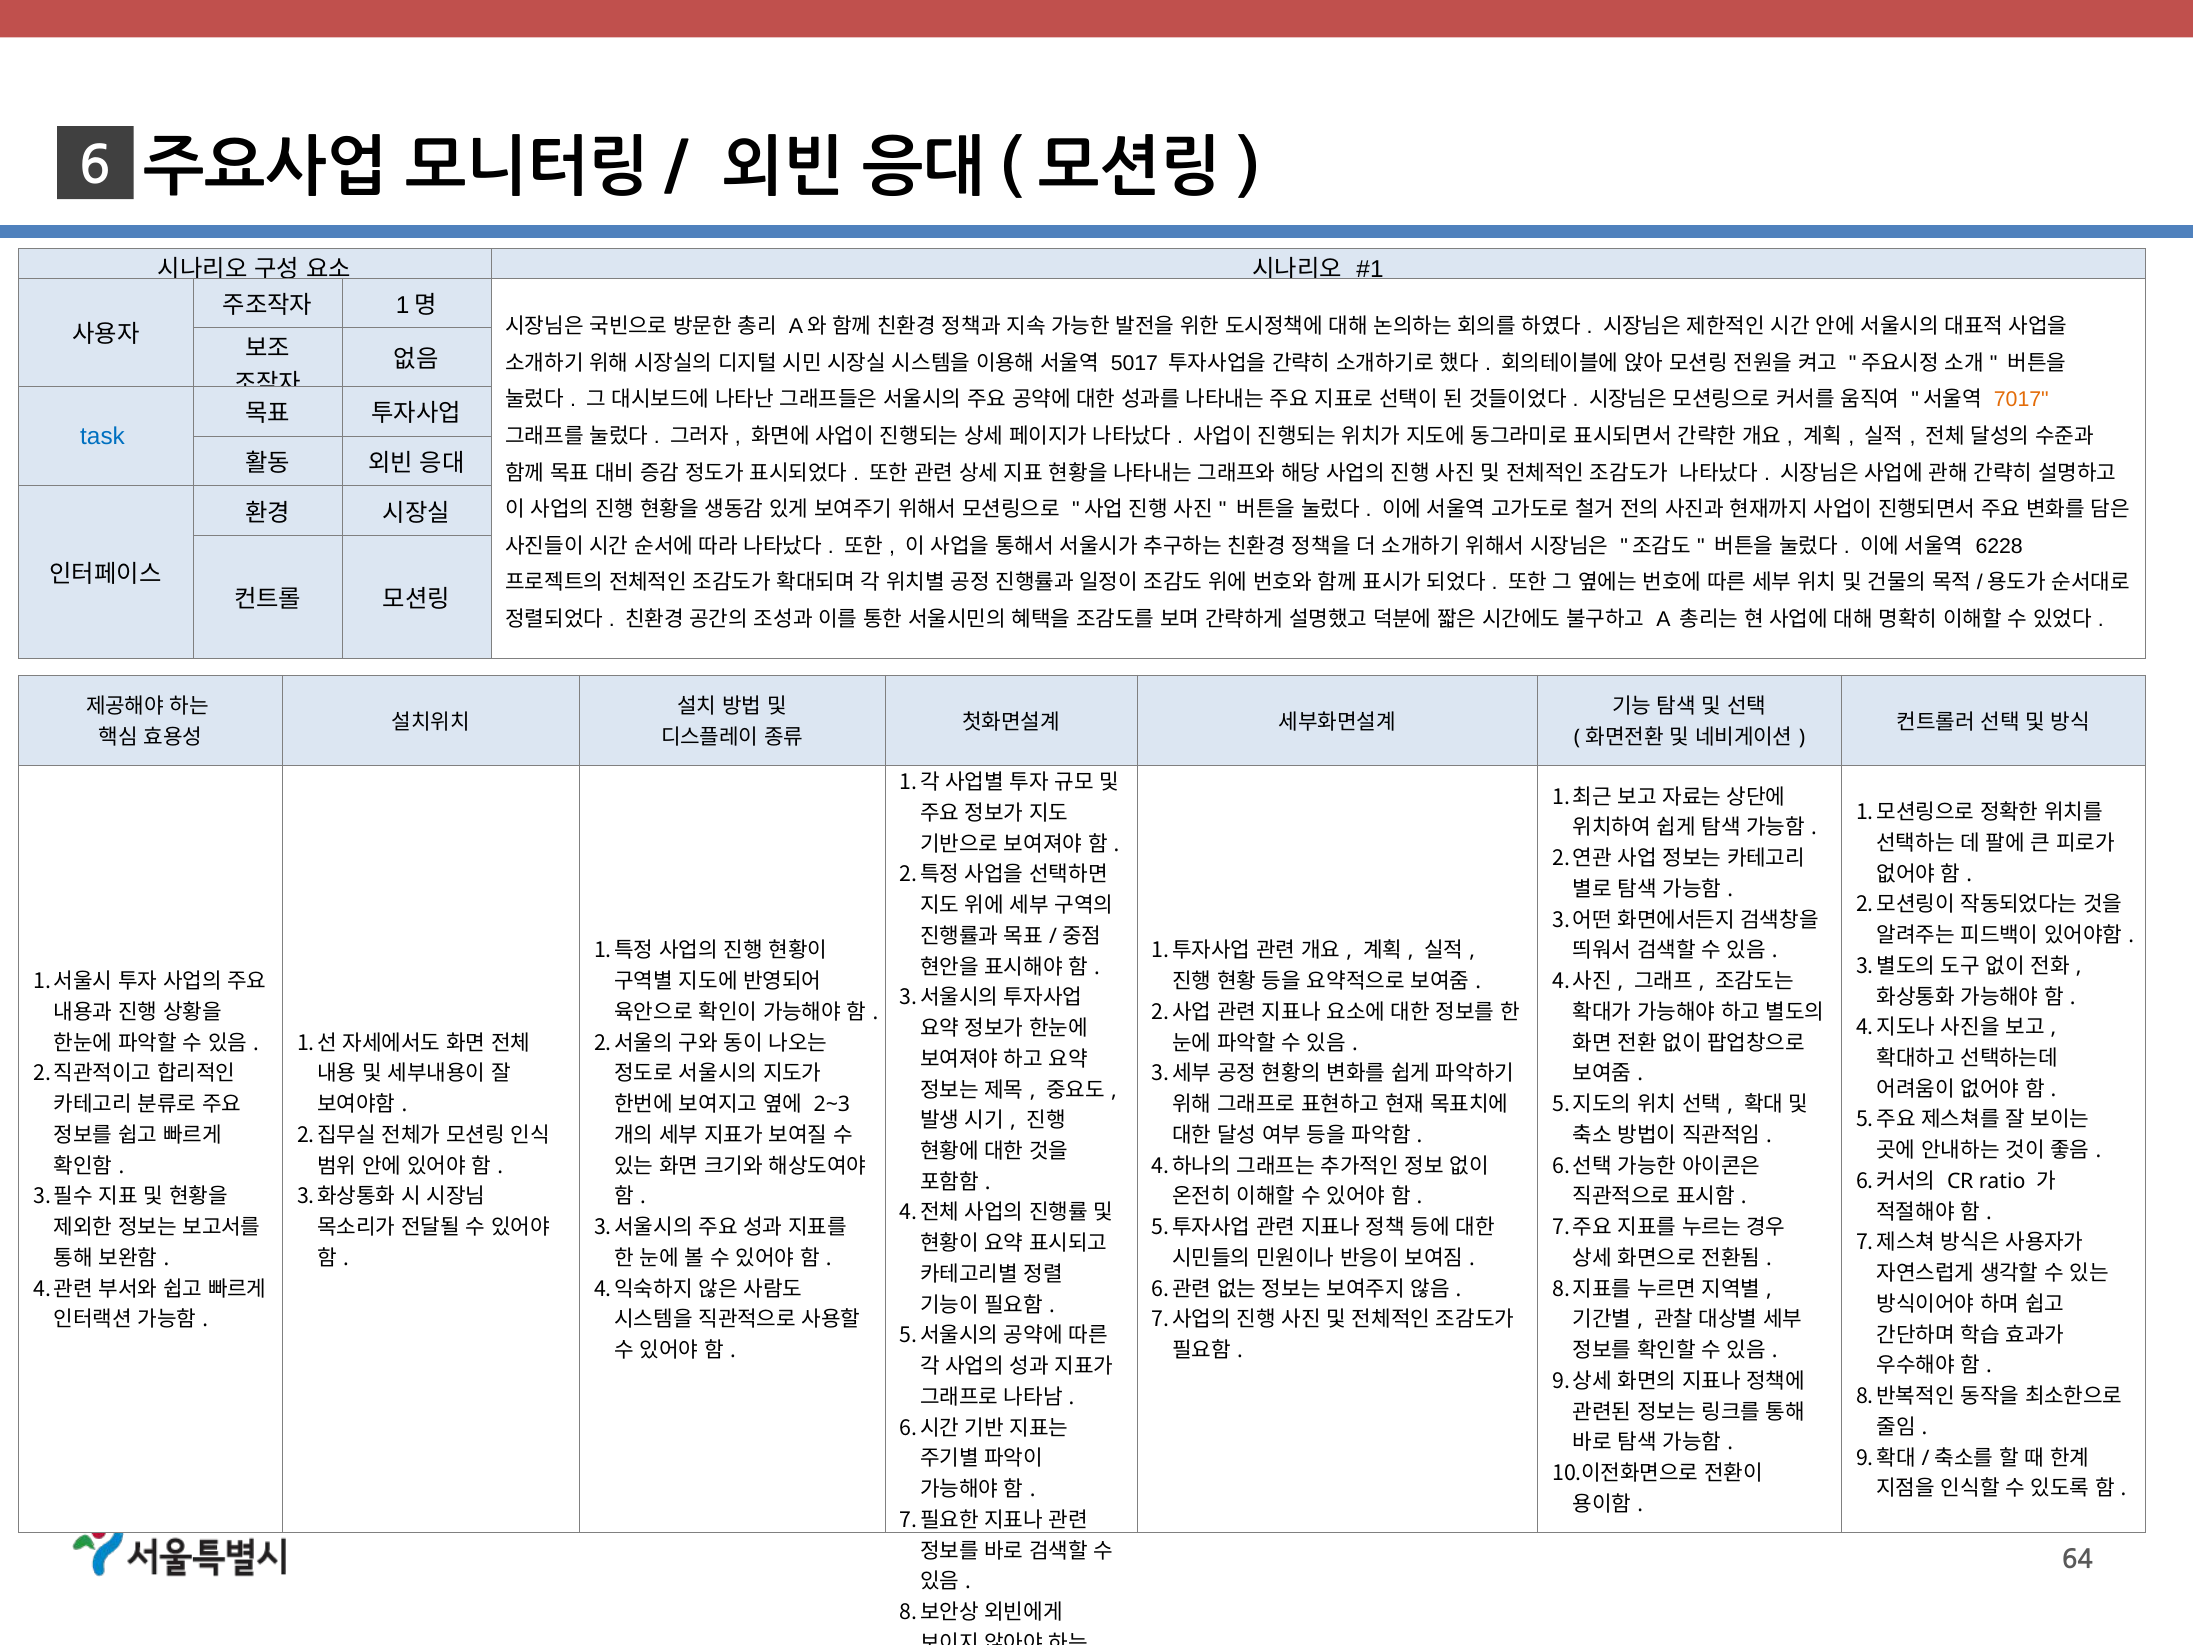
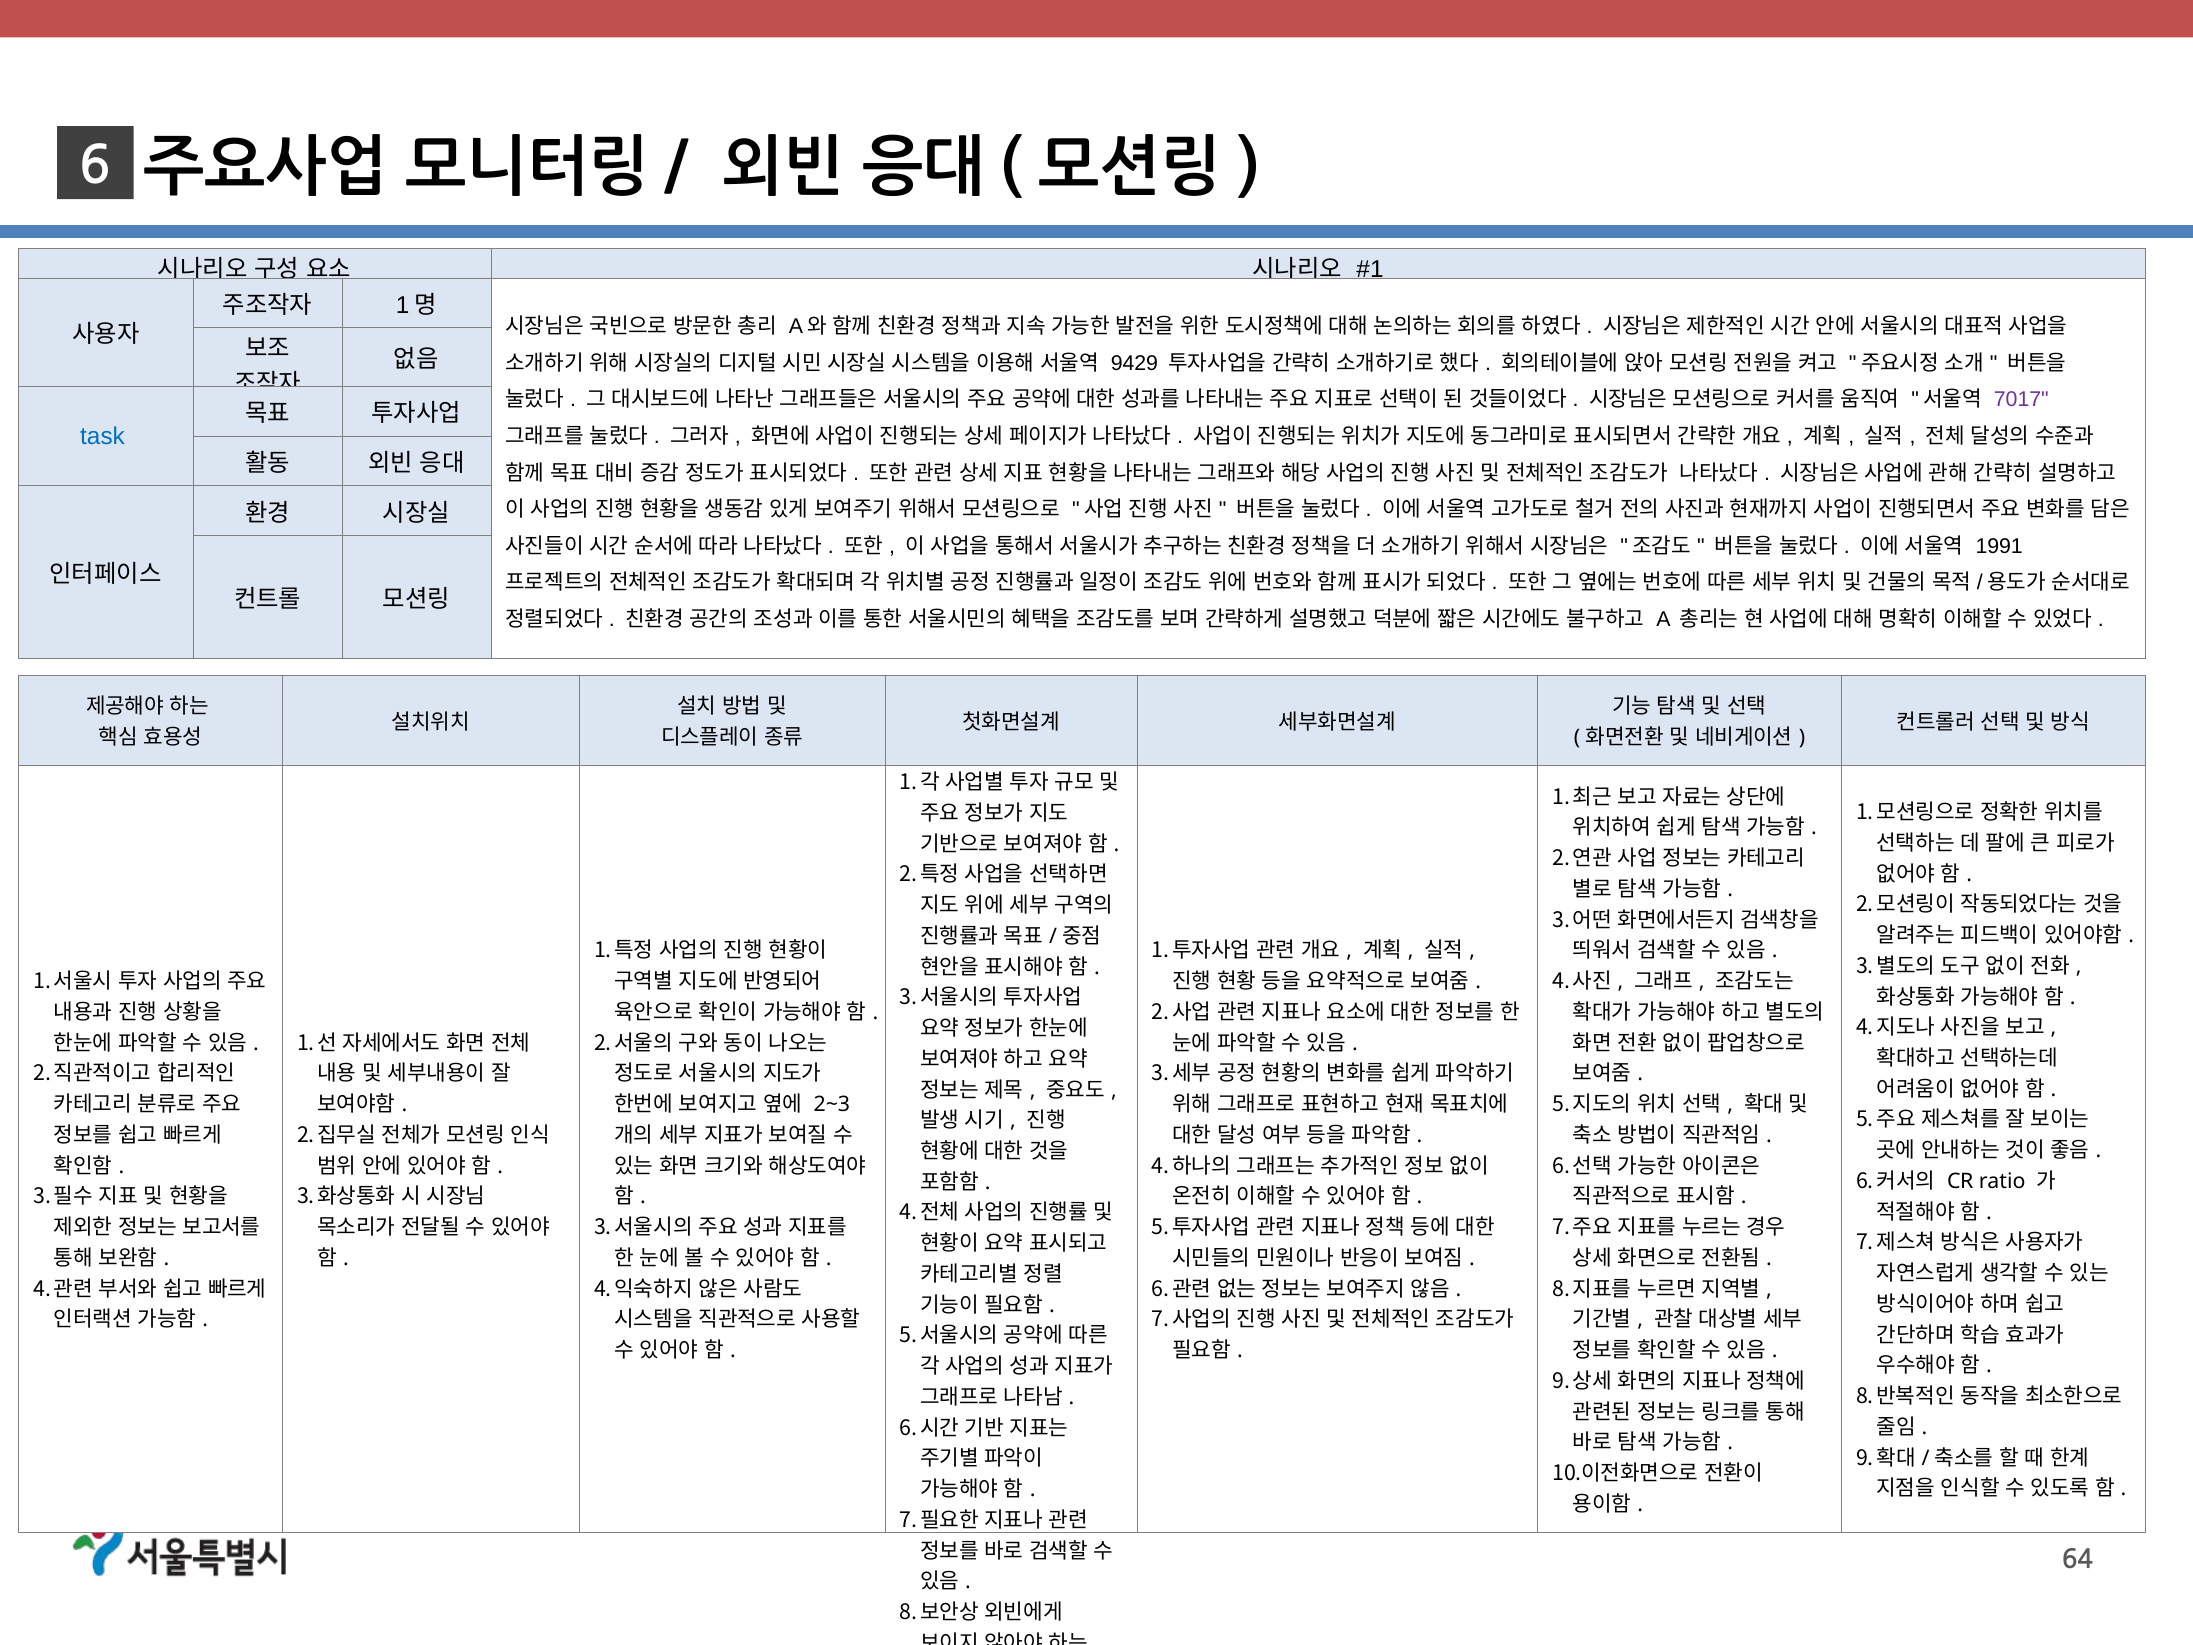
5017: 5017 -> 9429
7017 colour: orange -> purple
6228: 6228 -> 1991
